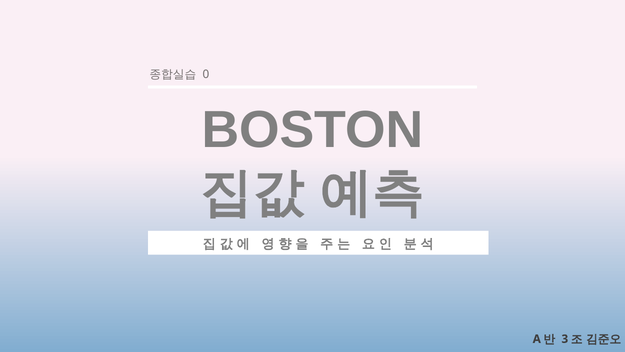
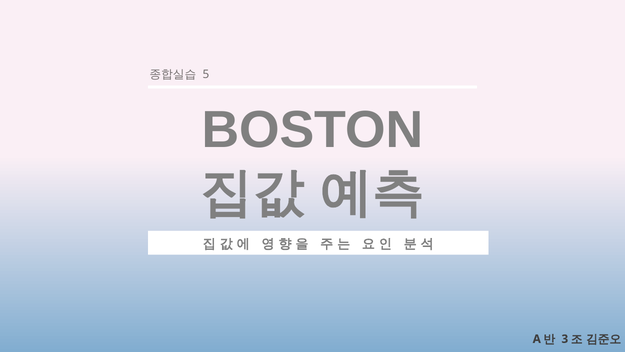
0: 0 -> 5
